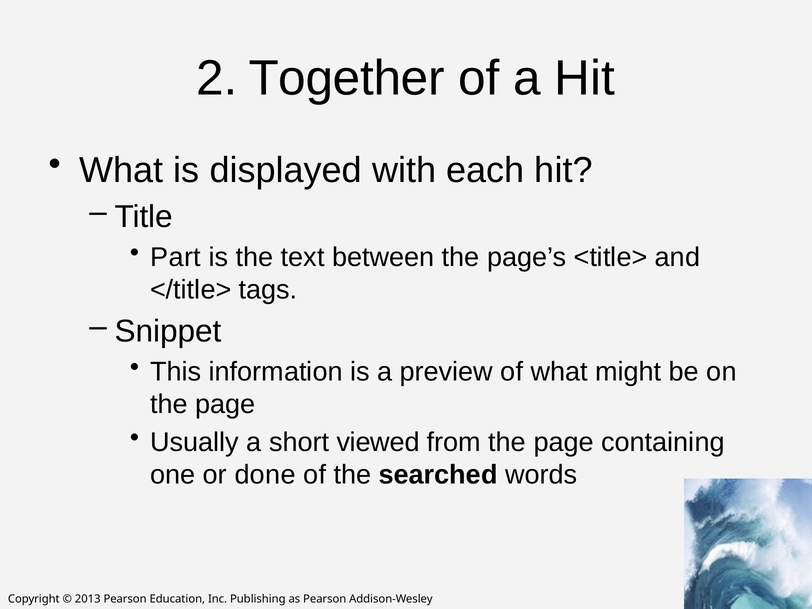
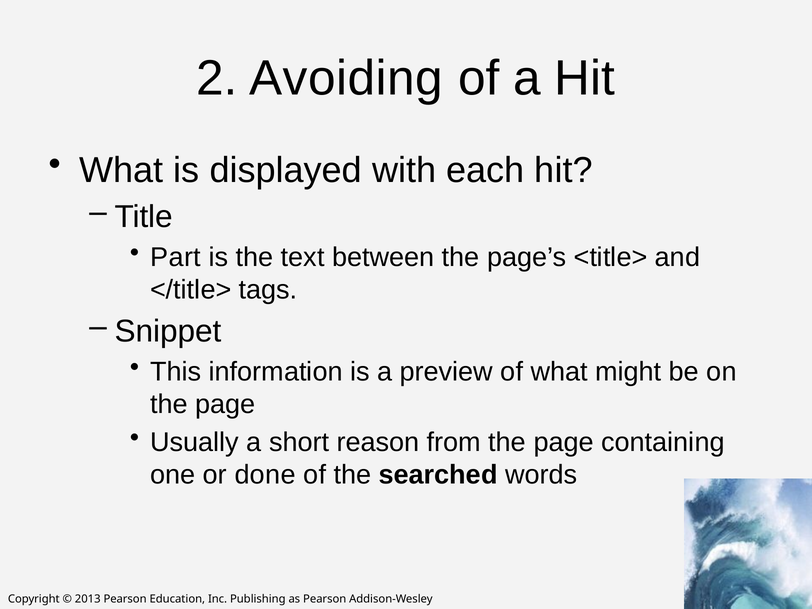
Together: Together -> Avoiding
viewed: viewed -> reason
